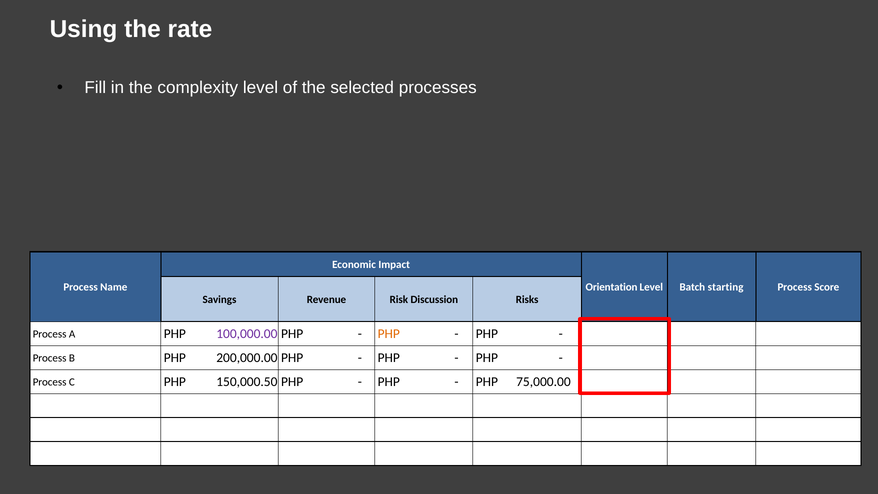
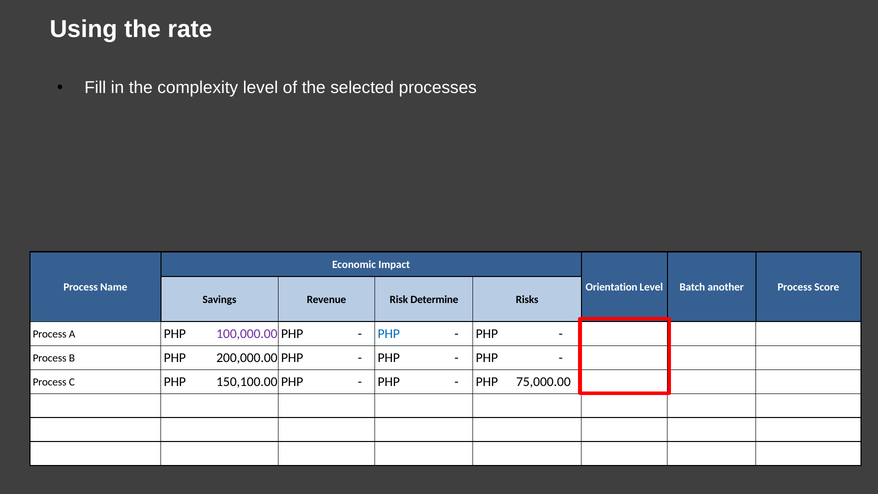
starting: starting -> another
Discussion: Discussion -> Determine
PHP at (389, 334) colour: orange -> blue
150,000.50: 150,000.50 -> 150,100.00
